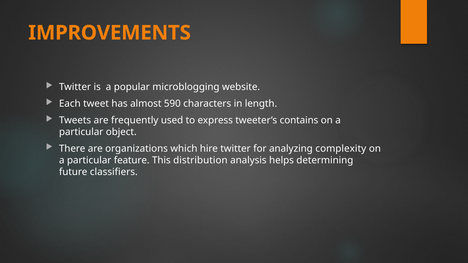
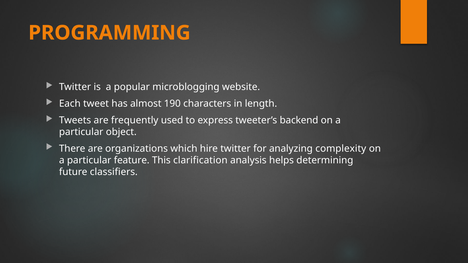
IMPROVEMENTS: IMPROVEMENTS -> PROGRAMMING
590: 590 -> 190
contains: contains -> backend
distribution: distribution -> clarification
